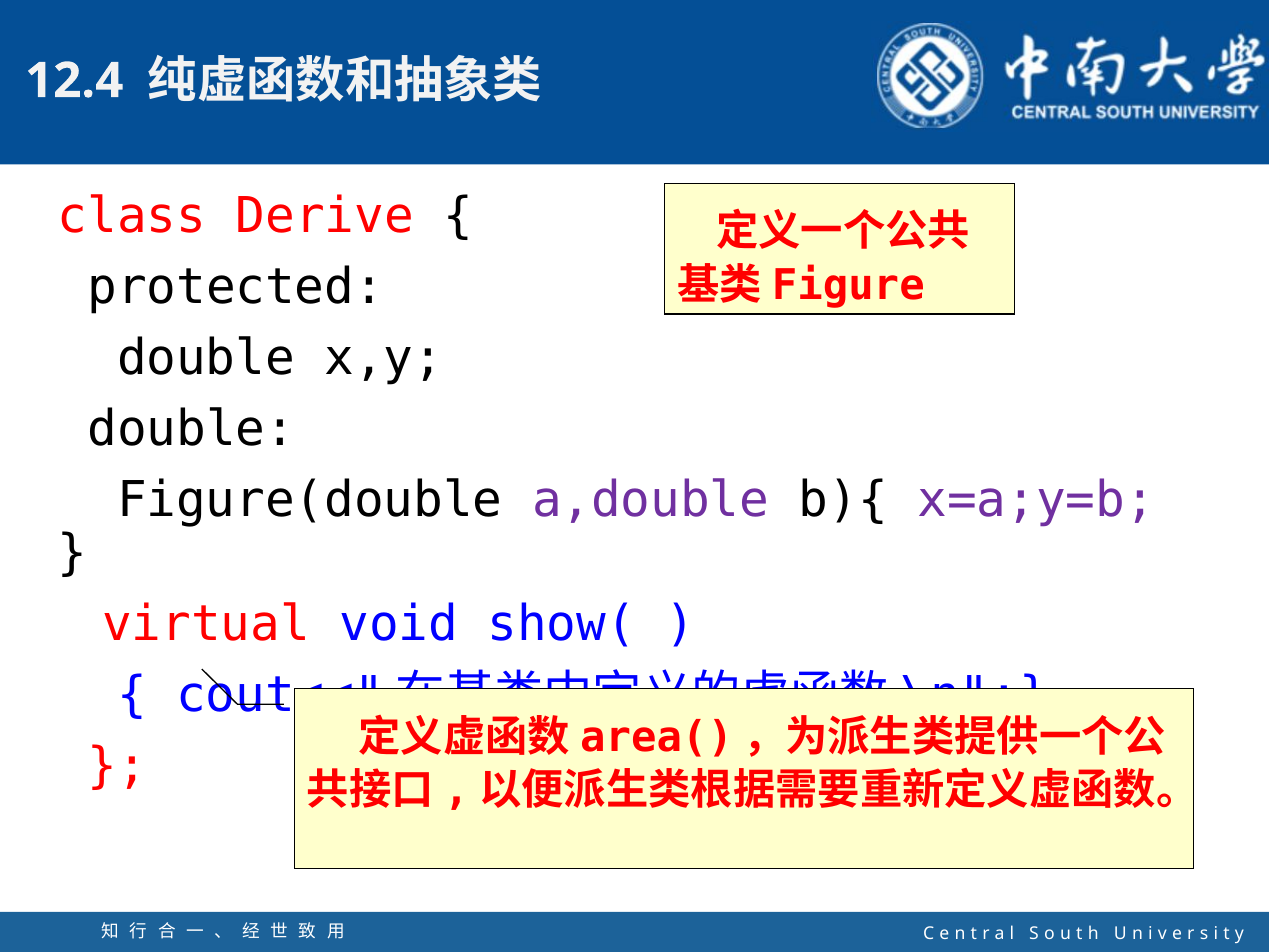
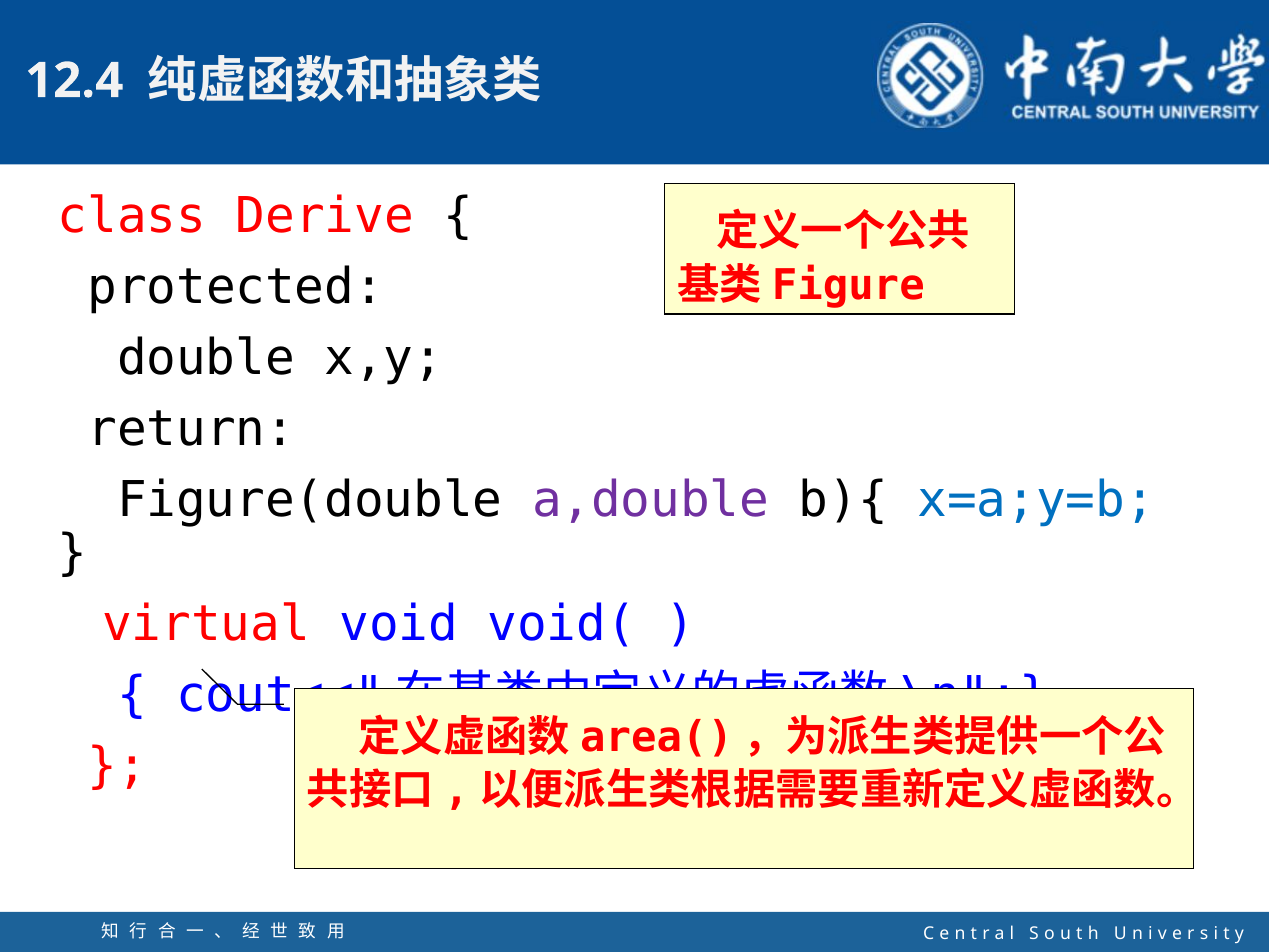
double at (191, 429): double -> return
x=a;y=b colour: purple -> blue
show(: show( -> void(
